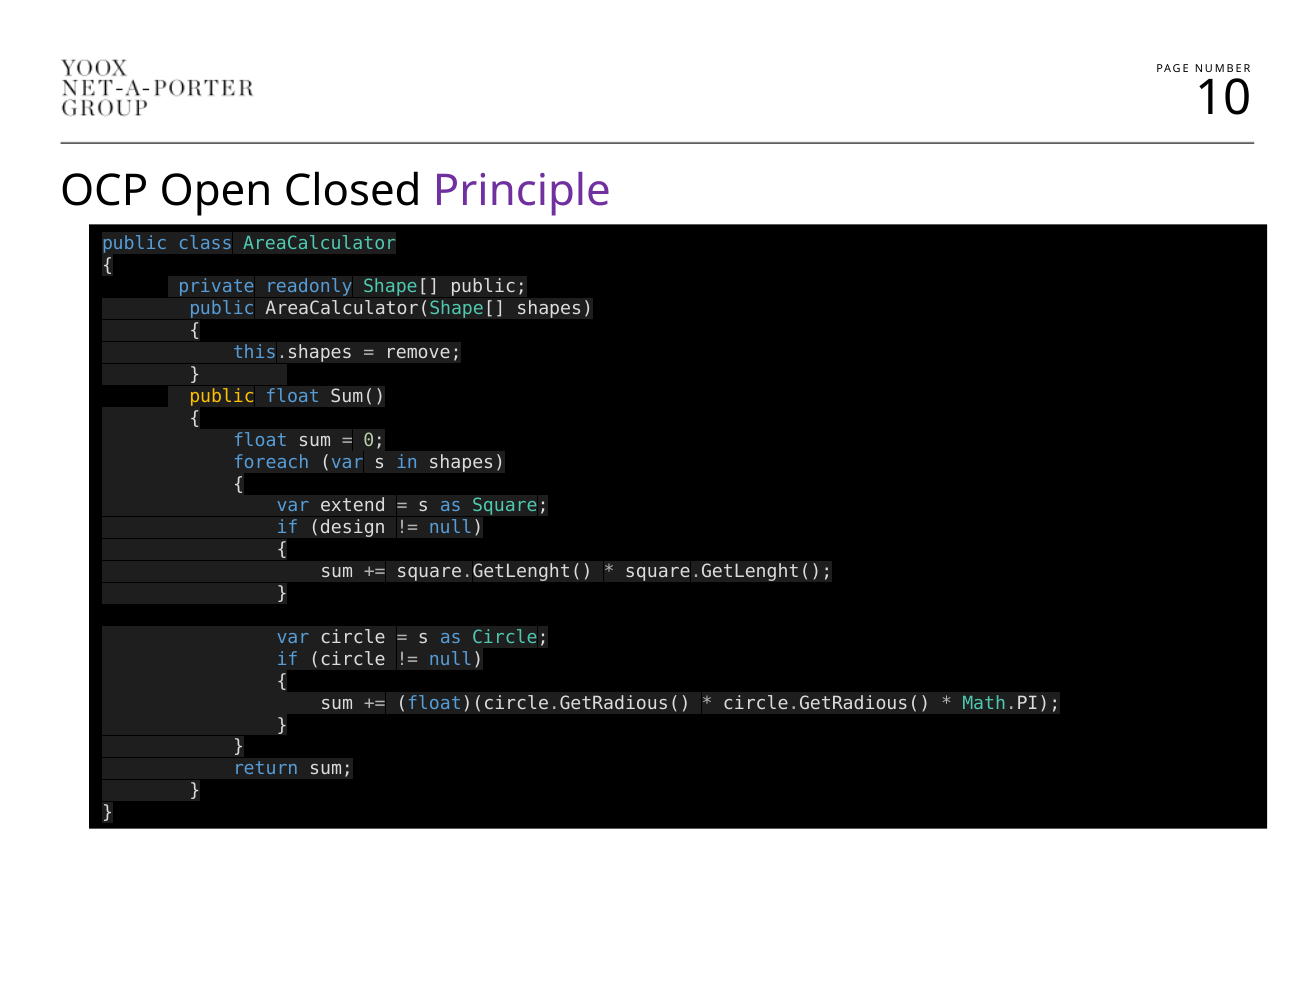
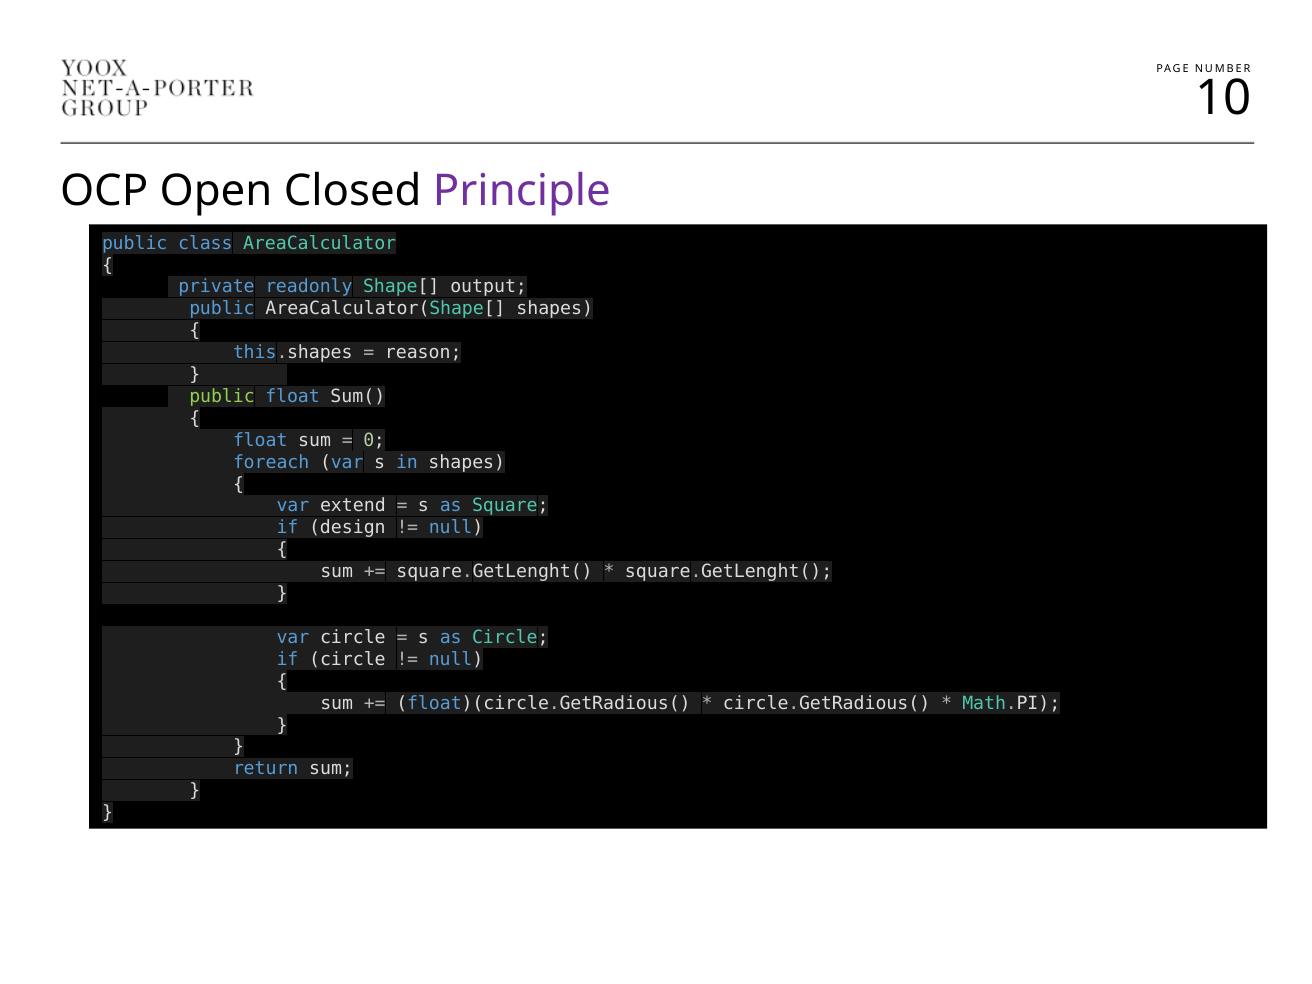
Shape[ public: public -> output
remove: remove -> reason
public at (222, 396) colour: yellow -> light green
